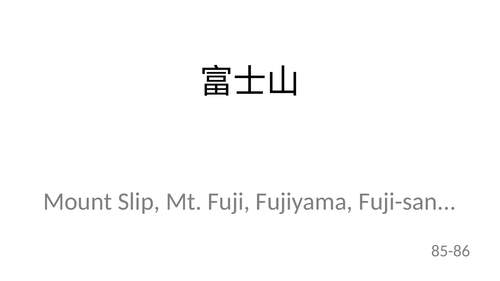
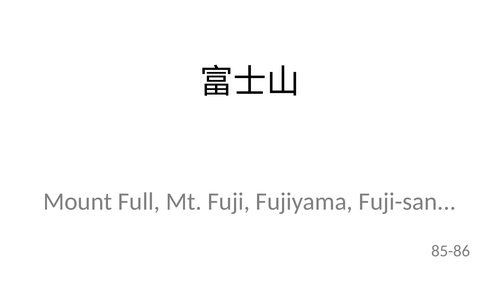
Slip: Slip -> Full
